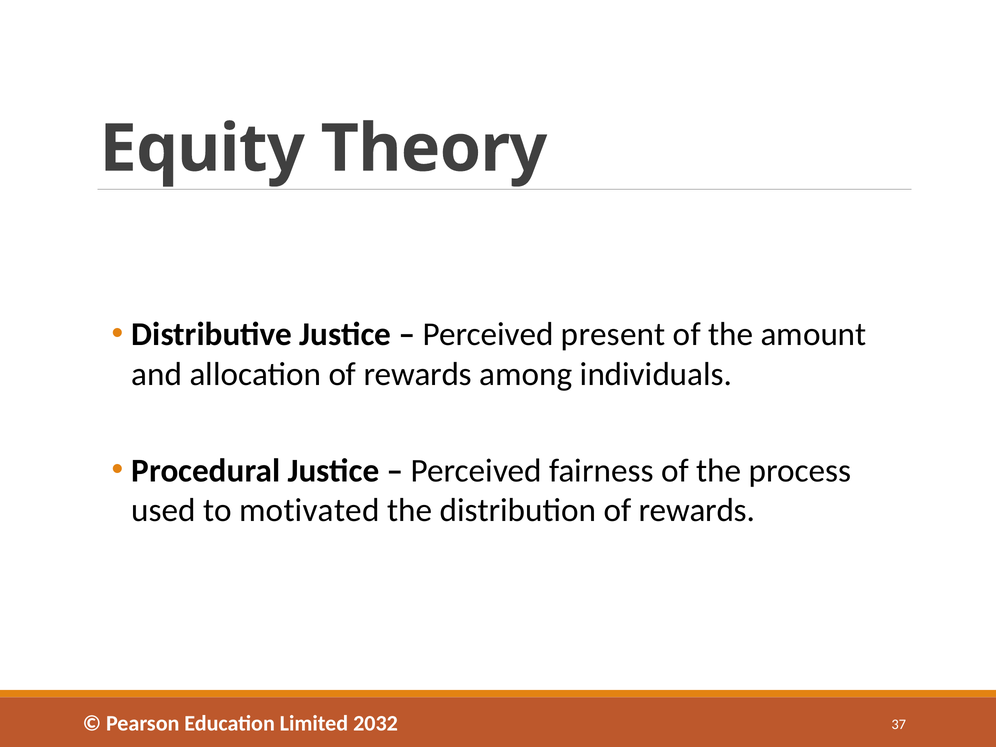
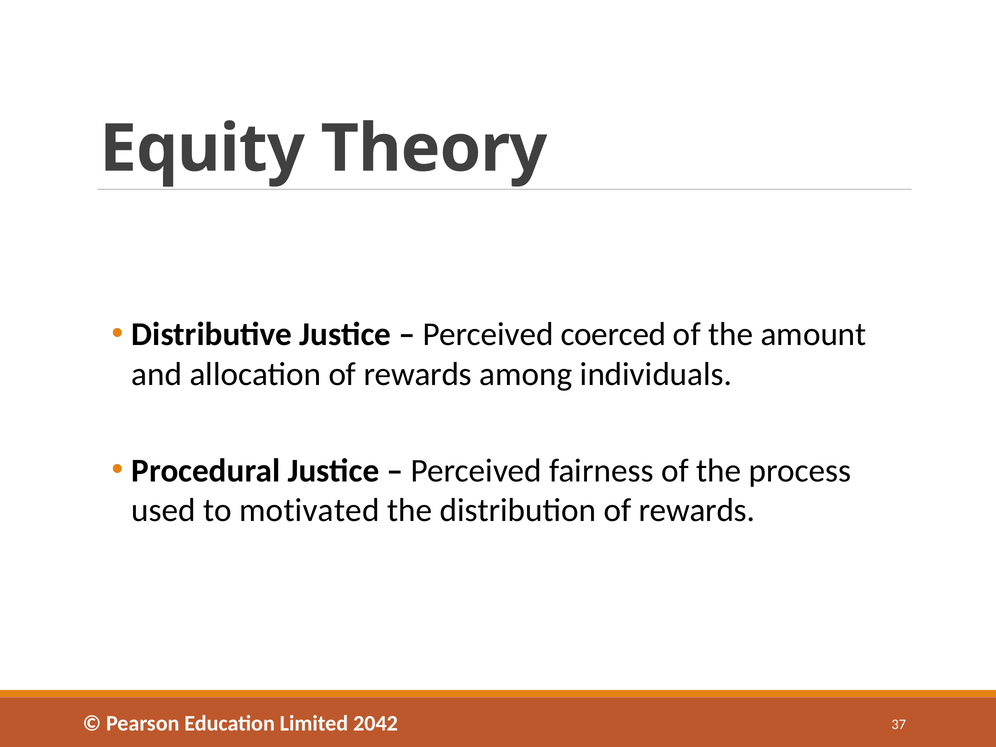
present: present -> coerced
2032: 2032 -> 2042
